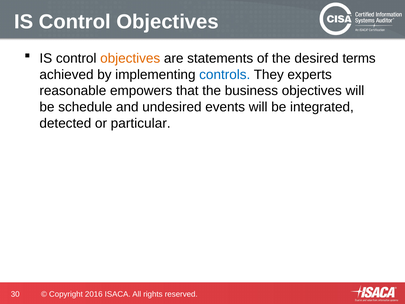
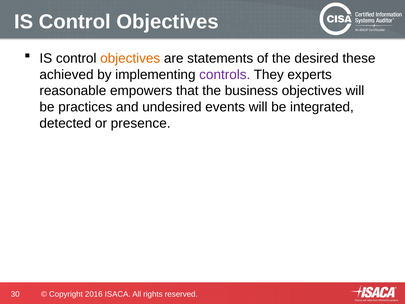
terms: terms -> these
controls colour: blue -> purple
schedule: schedule -> practices
particular: particular -> presence
